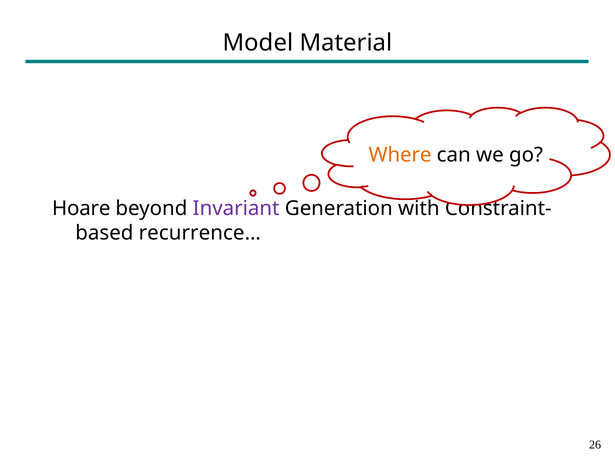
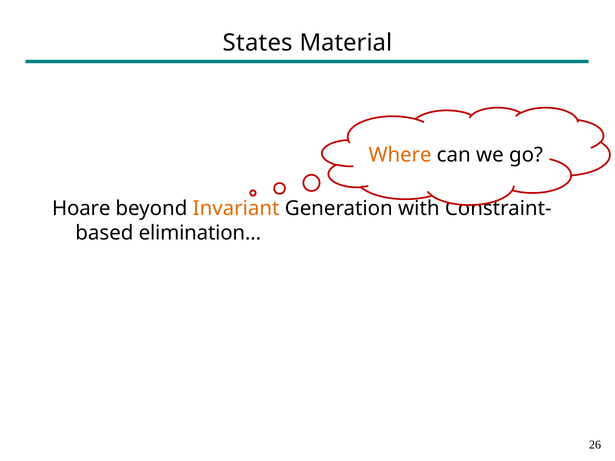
Model: Model -> States
Invariant colour: purple -> orange
recurrence…: recurrence… -> elimination…
